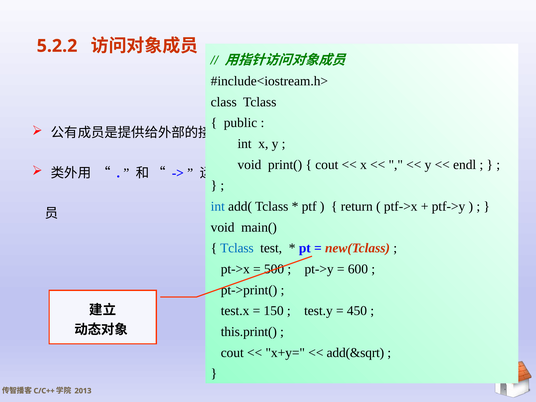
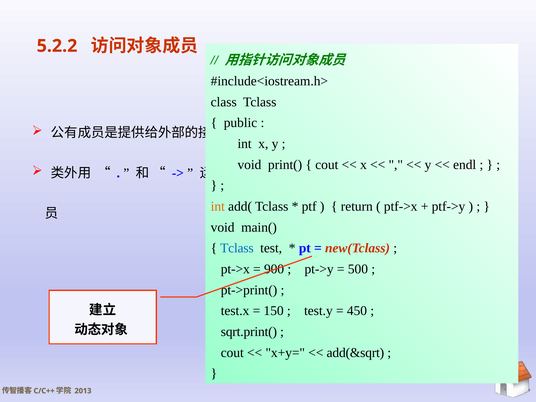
int at (218, 206) colour: blue -> orange
500: 500 -> 900
600: 600 -> 500
this.print(: this.print( -> sqrt.print(
